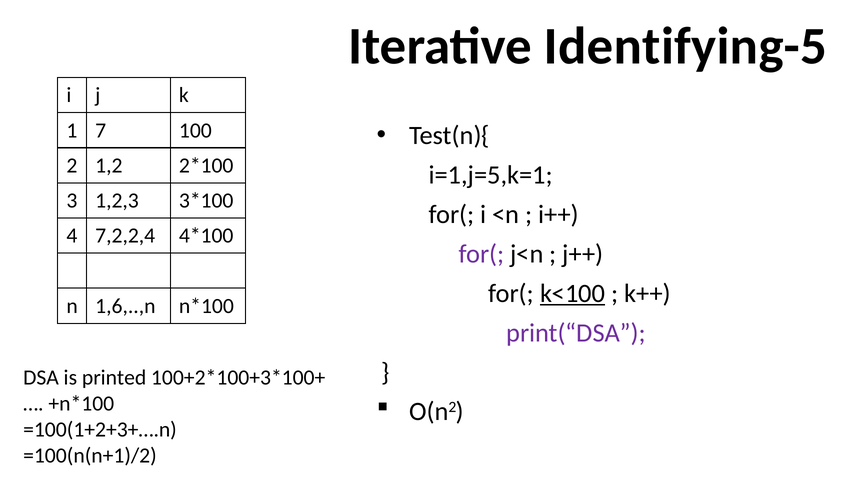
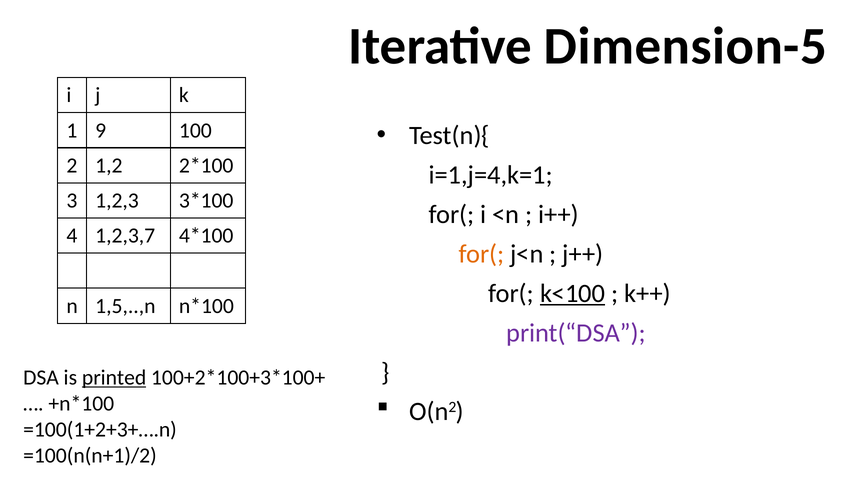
Identifying-5: Identifying-5 -> Dimension-5
7: 7 -> 9
i=1,j=5,k=1: i=1,j=5,k=1 -> i=1,j=4,k=1
7,2,2,4: 7,2,2,4 -> 1,2,3,7
for( at (481, 254) colour: purple -> orange
1,6,..,n: 1,6,..,n -> 1,5,..,n
printed underline: none -> present
